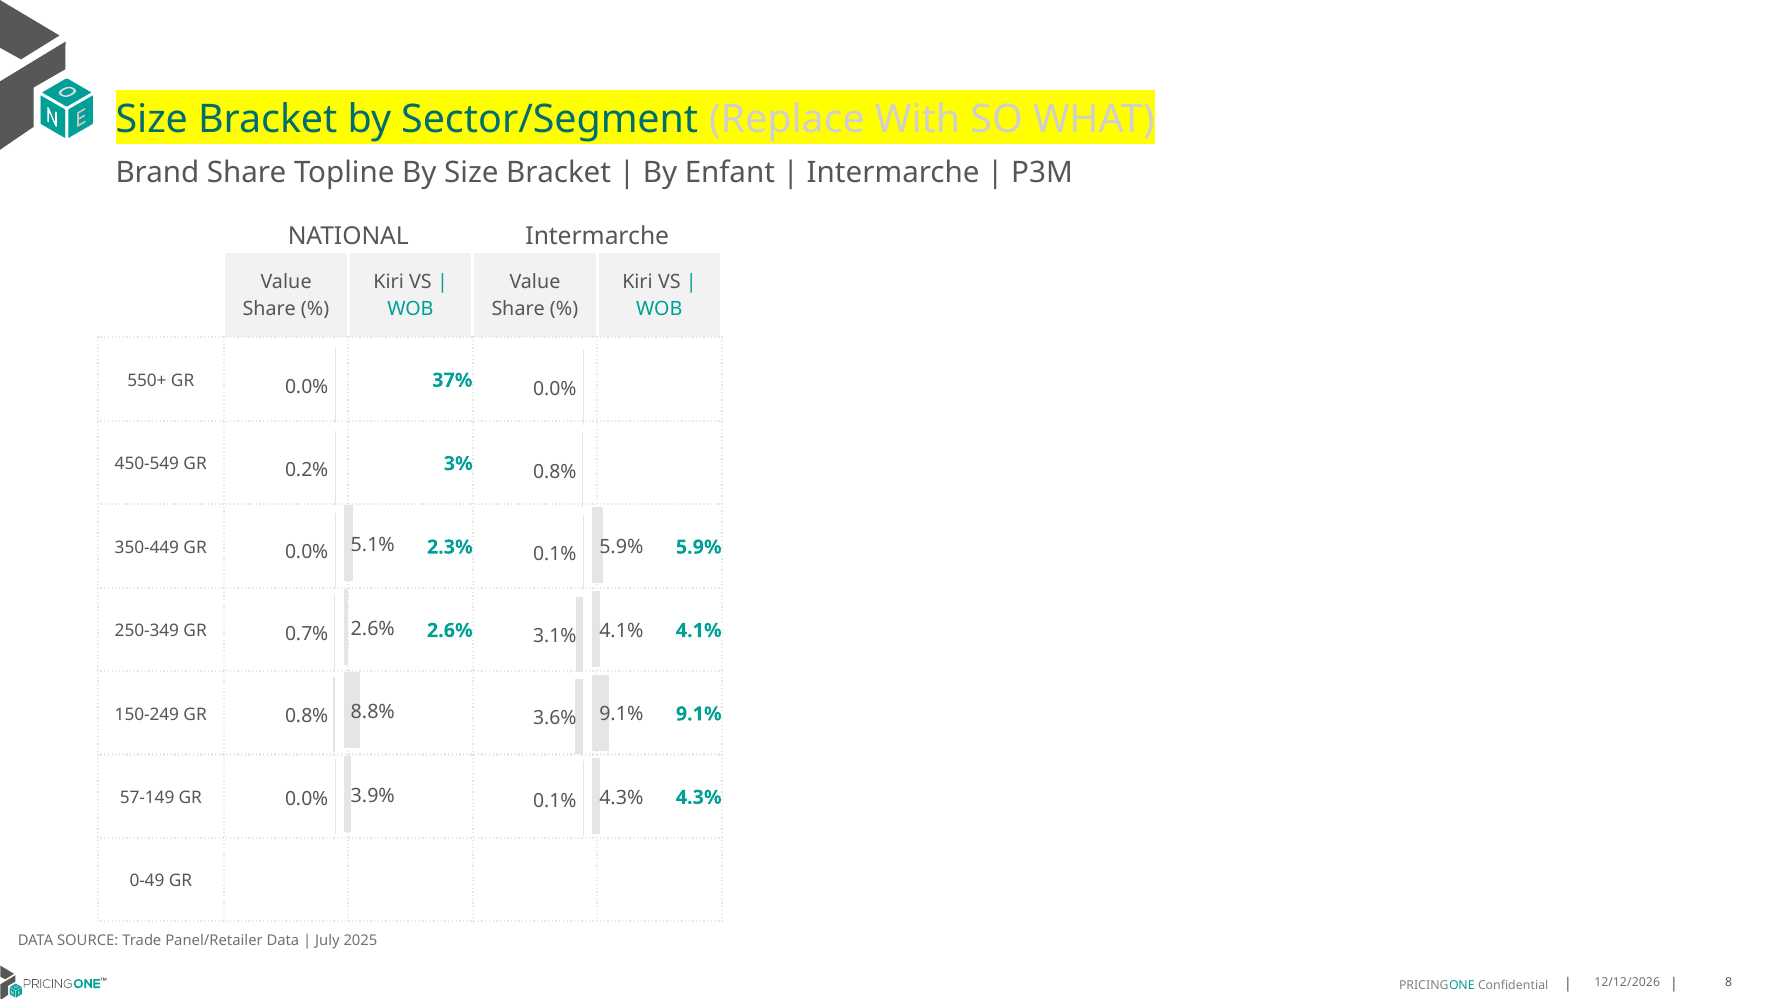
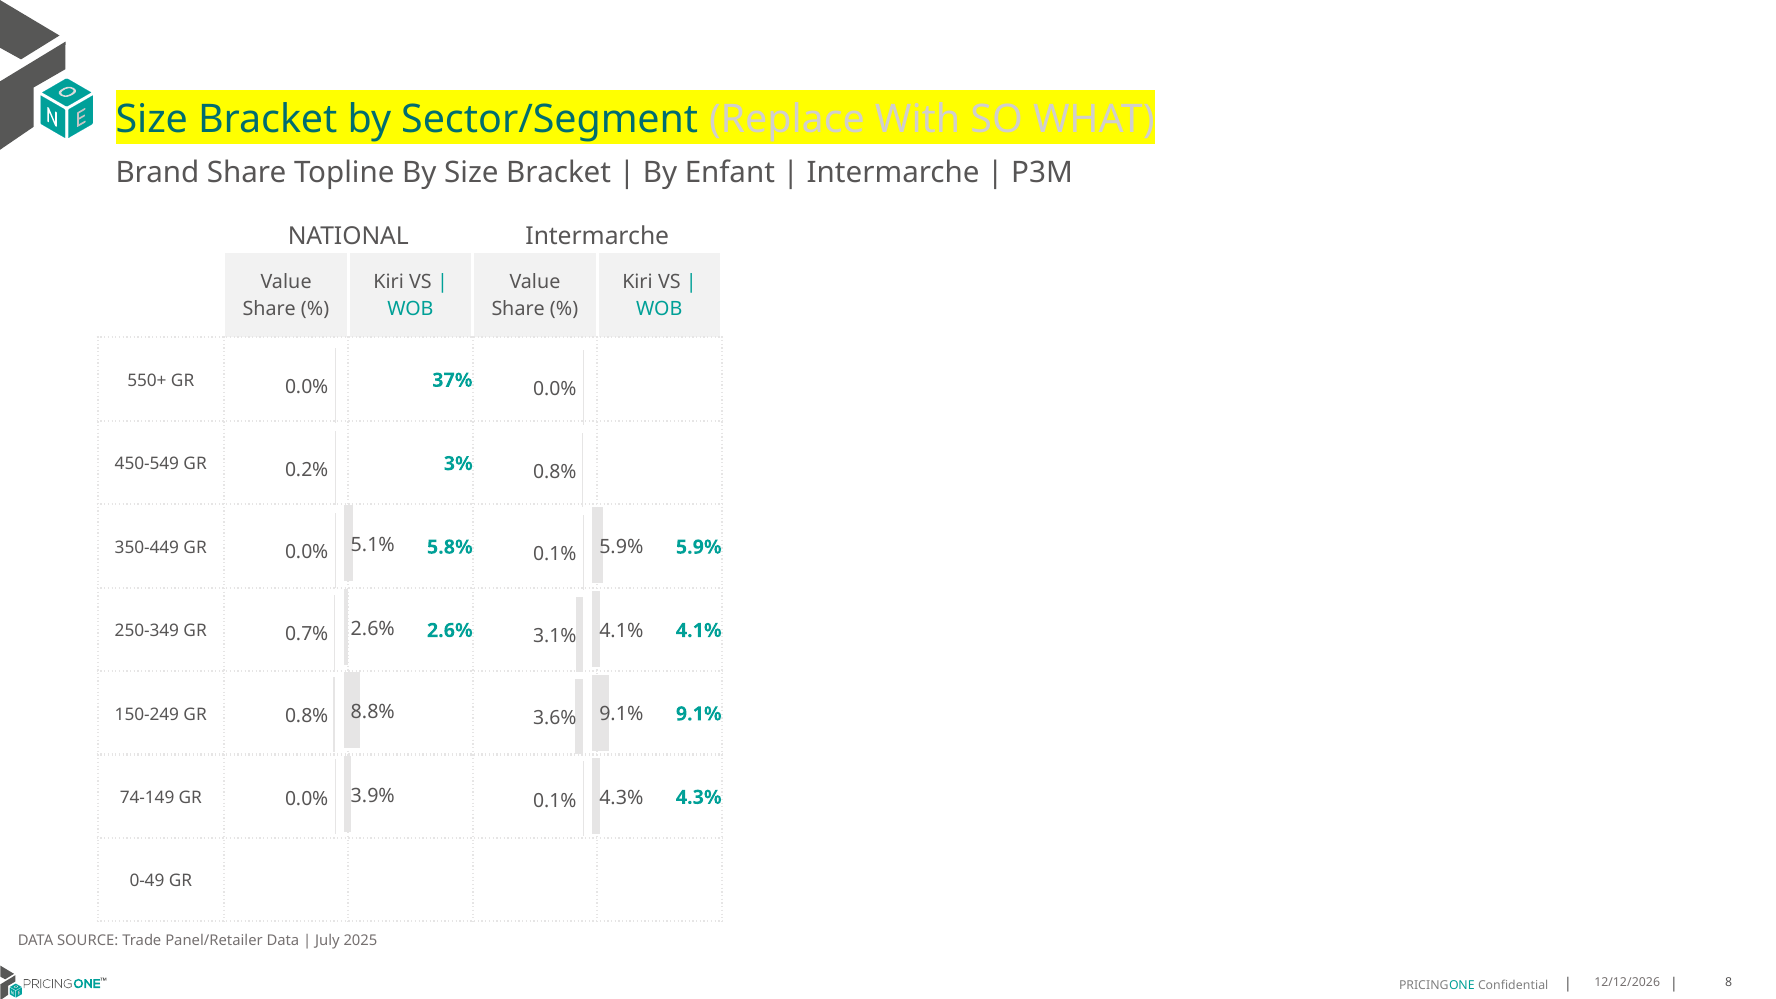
2.3%: 2.3% -> 5.8%
57-149: 57-149 -> 74-149
